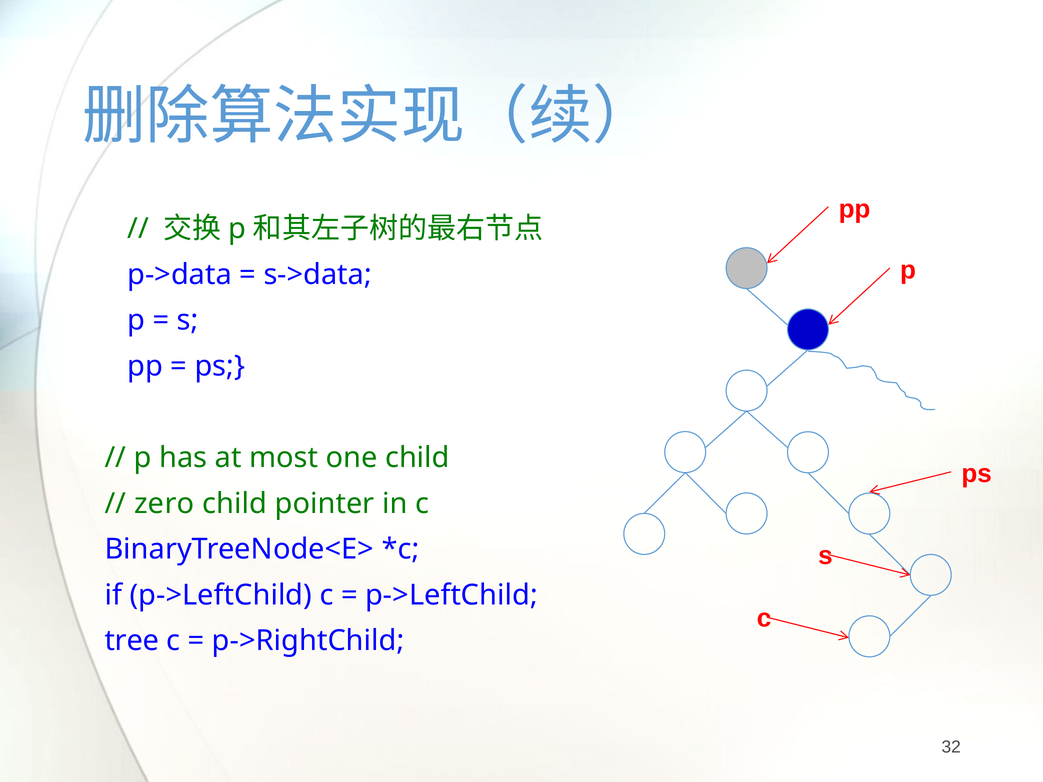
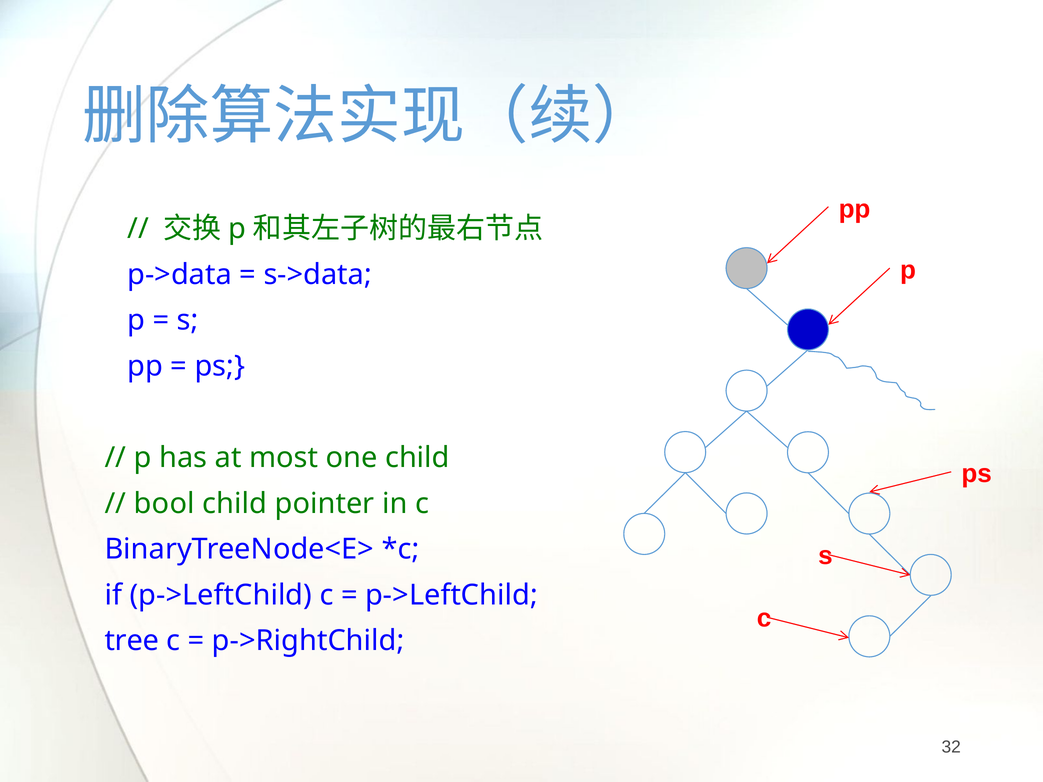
zero: zero -> bool
